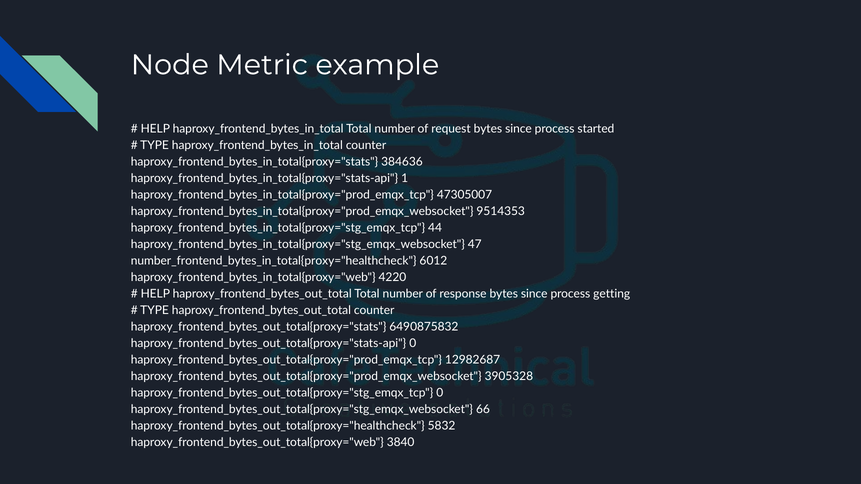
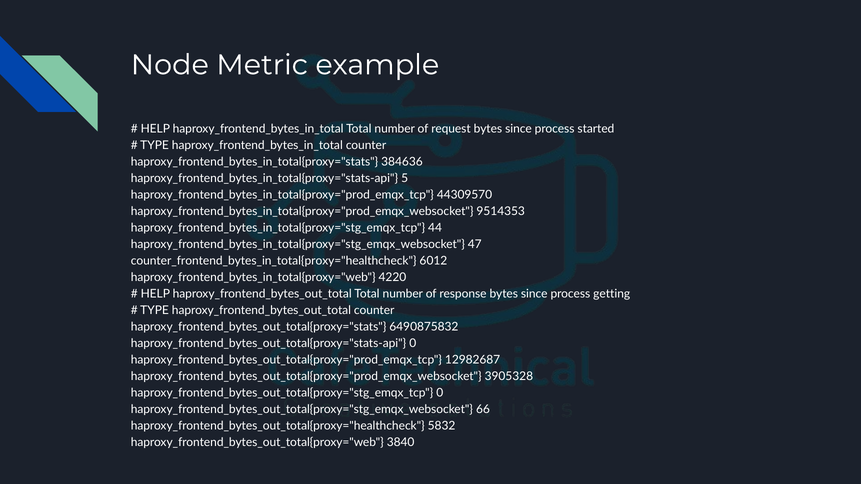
1: 1 -> 5
47305007: 47305007 -> 44309570
number_frontend_bytes_in_total{proxy="healthcheck: number_frontend_bytes_in_total{proxy="healthcheck -> counter_frontend_bytes_in_total{proxy="healthcheck
